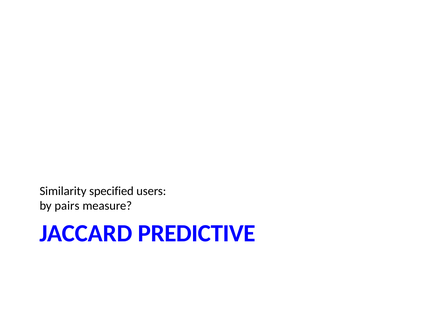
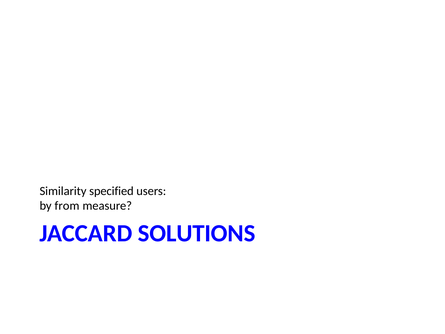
pairs: pairs -> from
PREDICTIVE: PREDICTIVE -> SOLUTIONS
